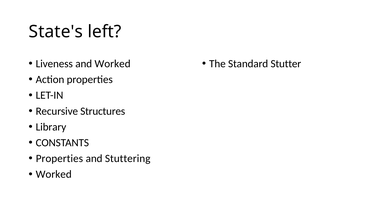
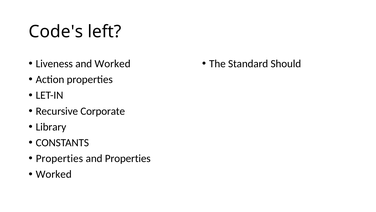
State's: State's -> Code's
Stutter: Stutter -> Should
Structures: Structures -> Corporate
and Stuttering: Stuttering -> Properties
